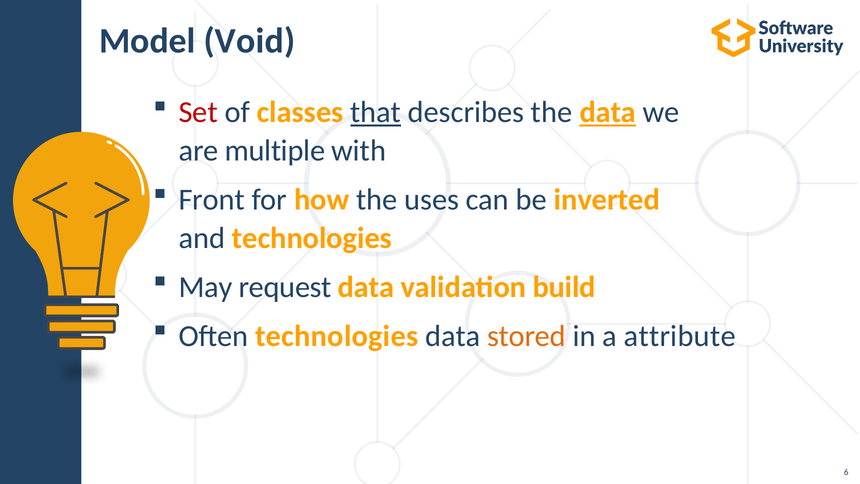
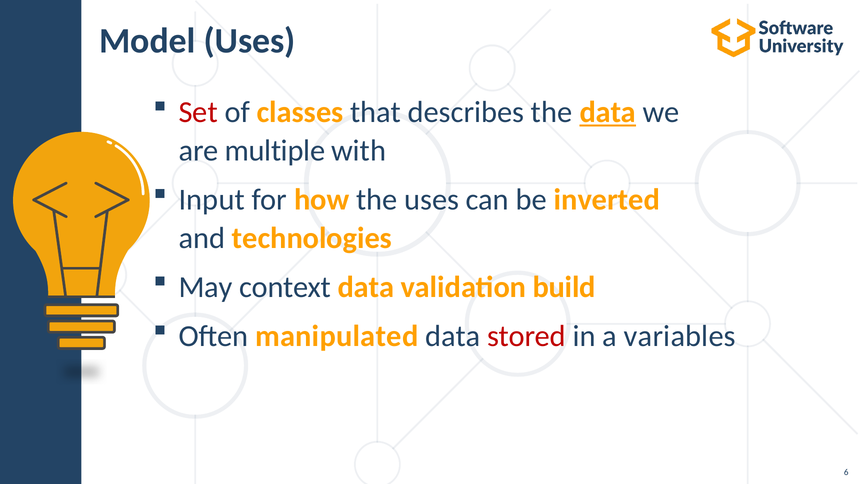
Model Void: Void -> Uses
that underline: present -> none
Front: Front -> Input
request: request -> context
Often technologies: technologies -> manipulated
stored colour: orange -> red
attribute: attribute -> variables
